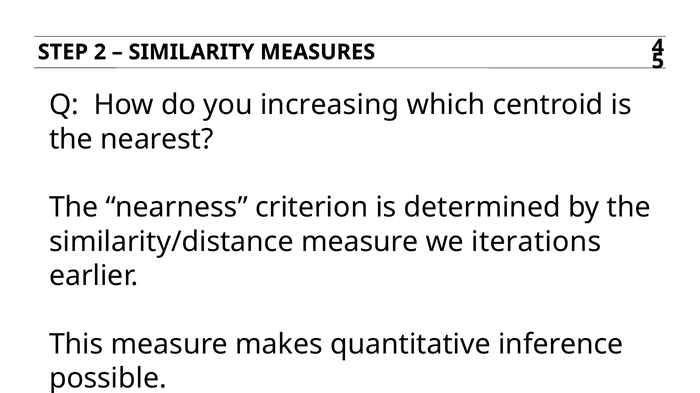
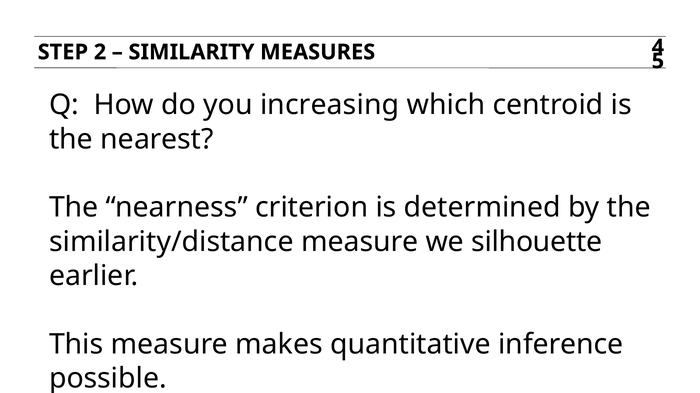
iterations: iterations -> silhouette
